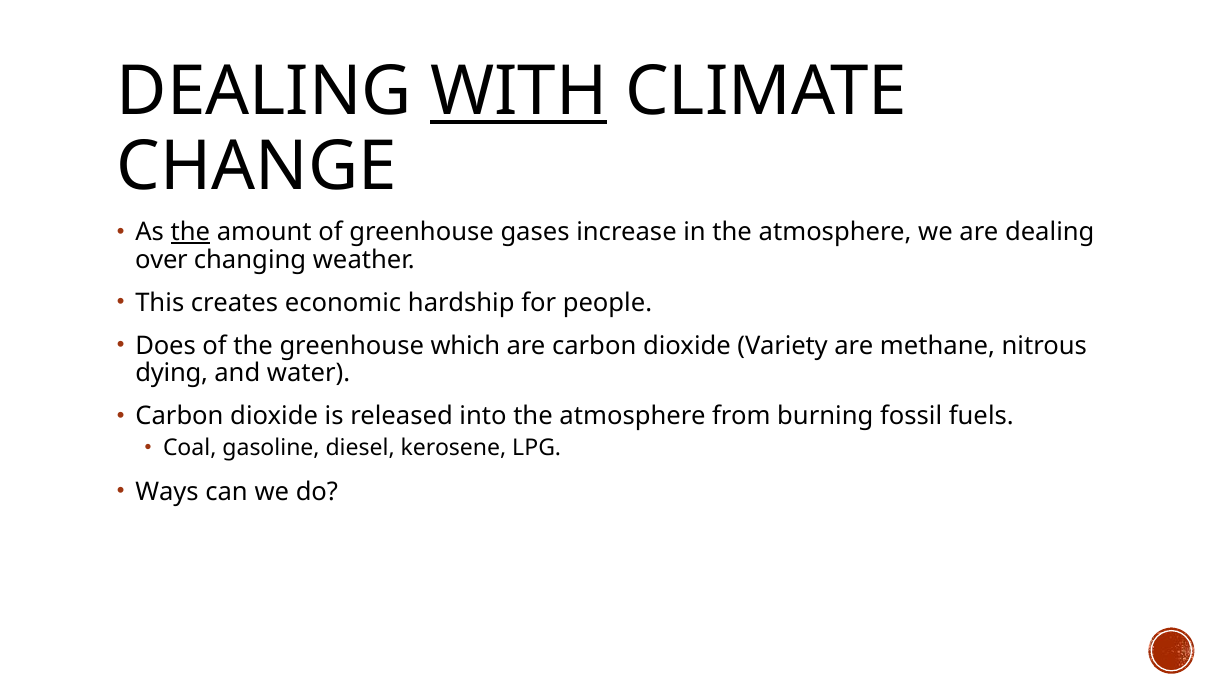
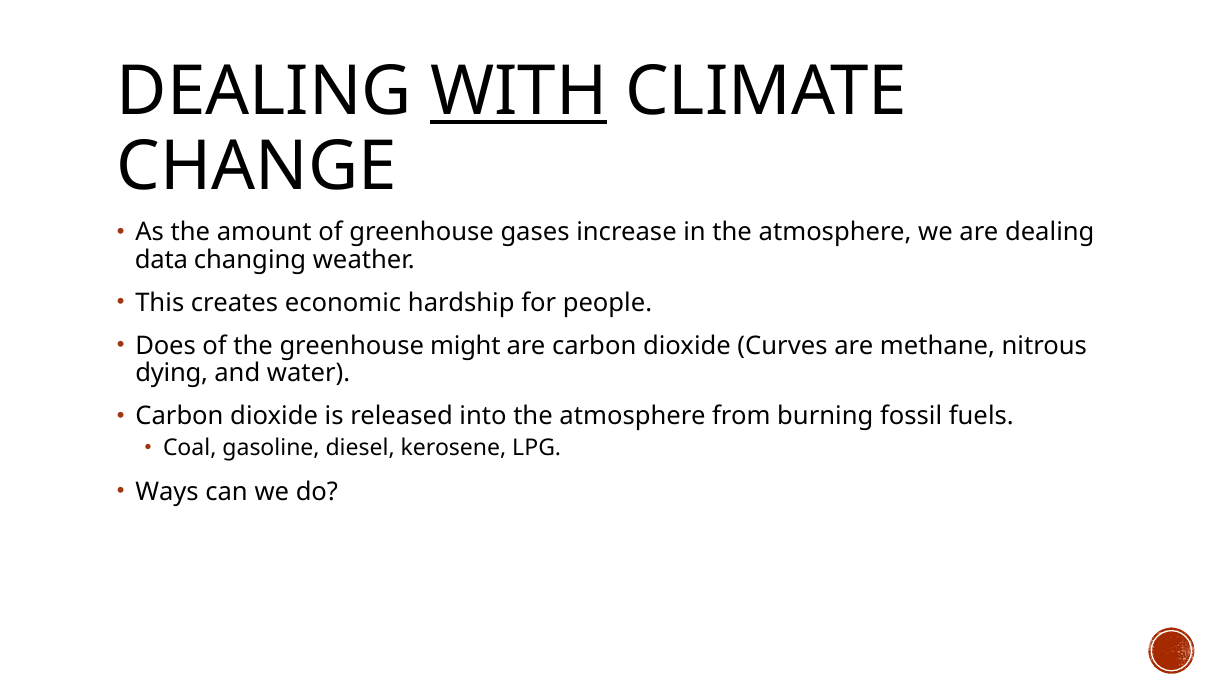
the at (190, 232) underline: present -> none
over: over -> data
which: which -> might
Variety: Variety -> Curves
